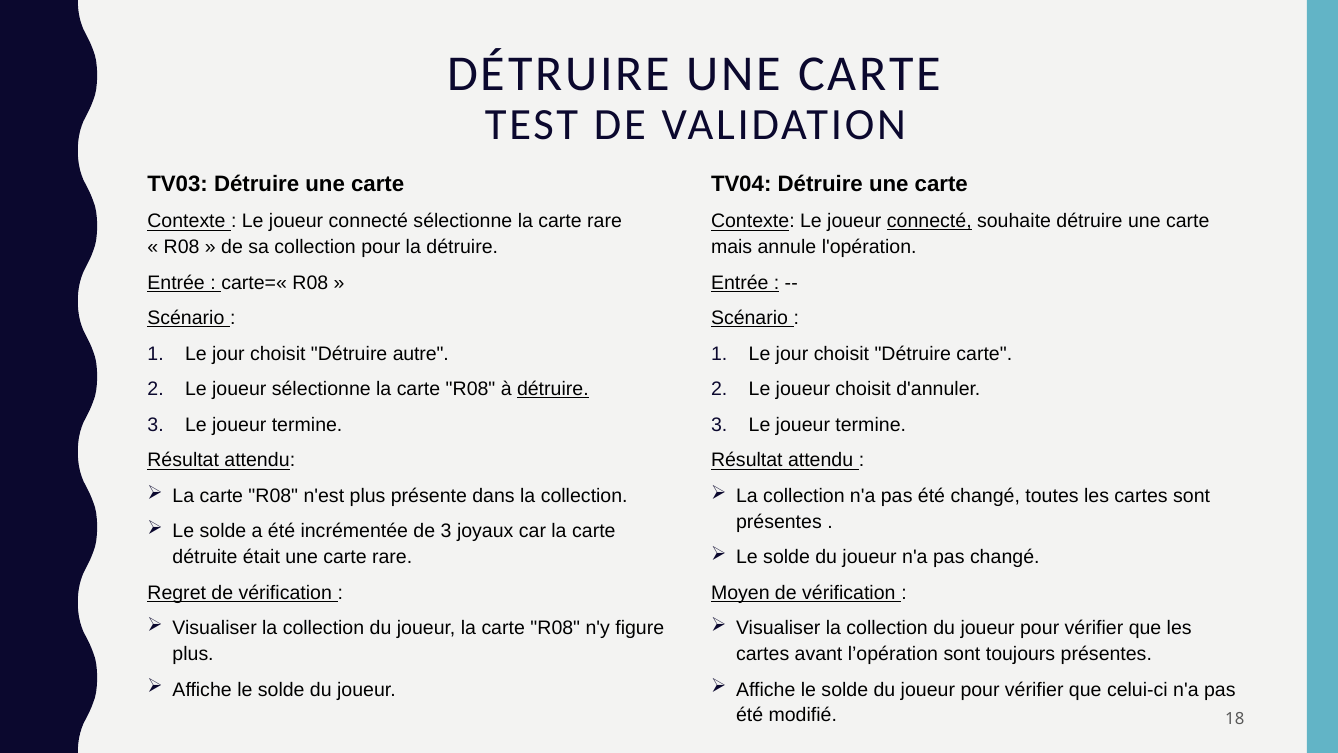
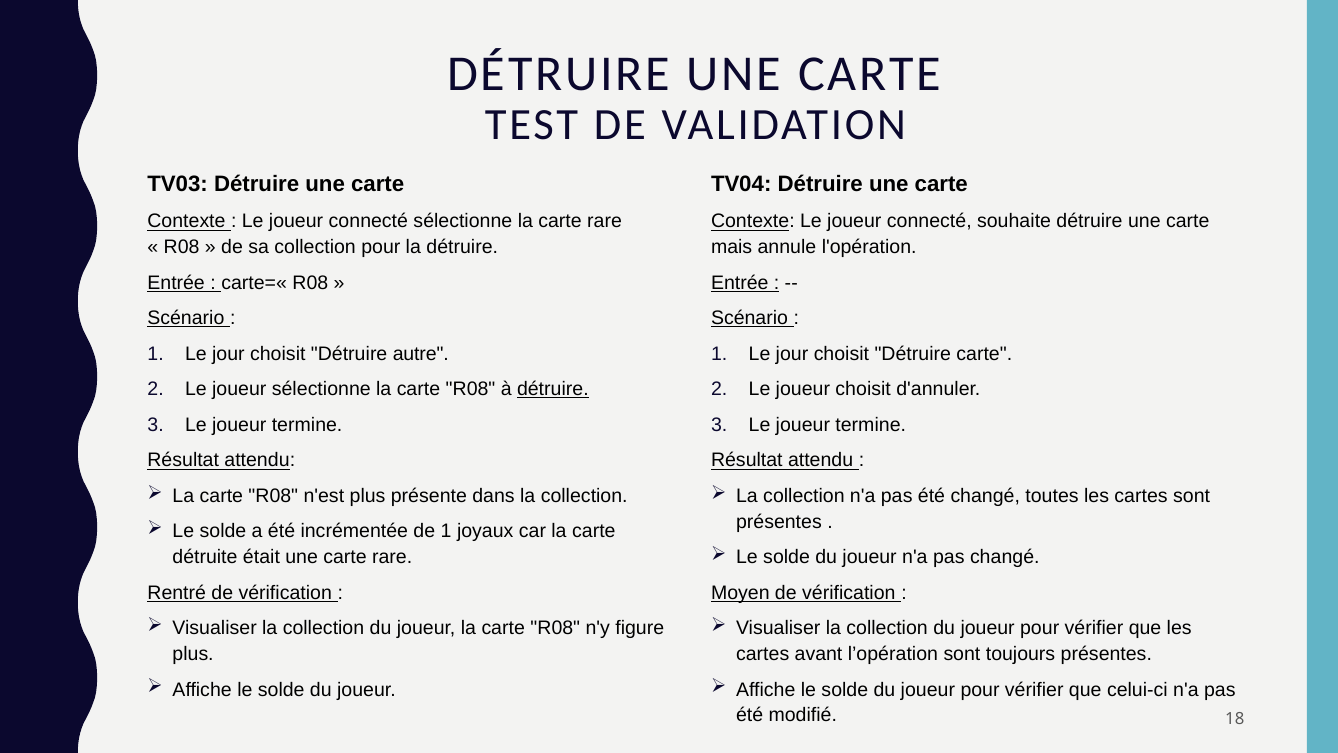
connecté at (929, 221) underline: present -> none
de 3: 3 -> 1
Regret: Regret -> Rentré
